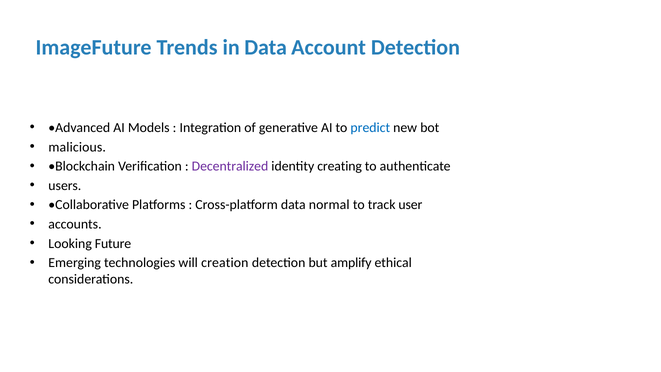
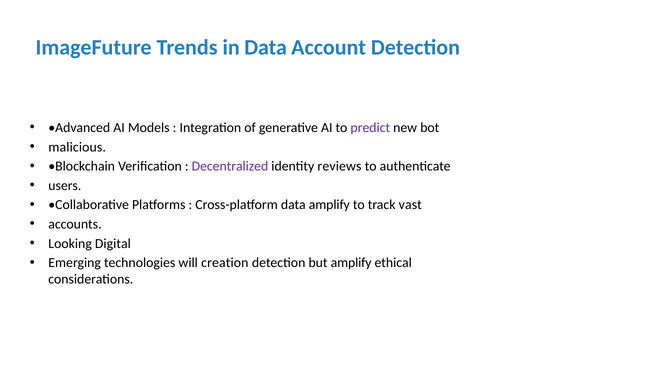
predict colour: blue -> purple
creating: creating -> reviews
data normal: normal -> amplify
user: user -> vast
Future: Future -> Digital
